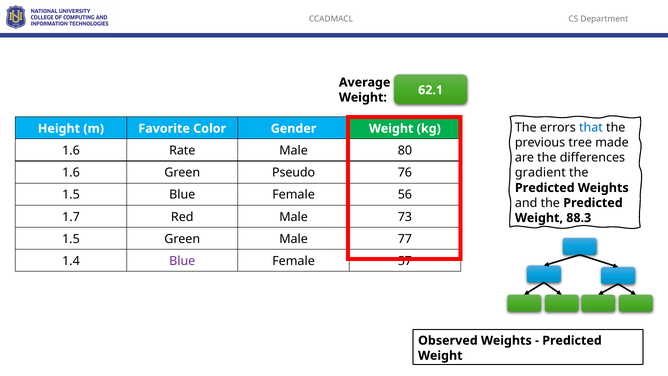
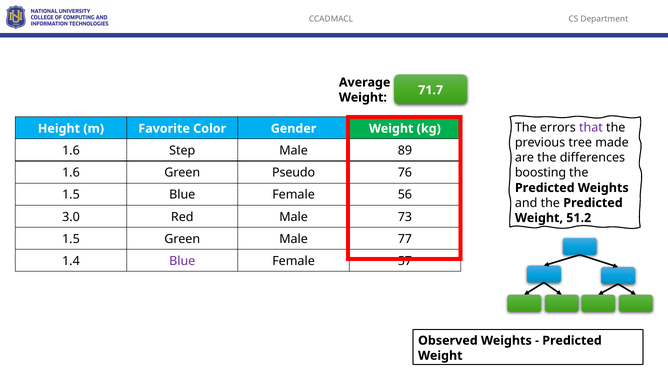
62.1: 62.1 -> 71.7
that colour: blue -> purple
Rate: Rate -> Step
80: 80 -> 89
gradient: gradient -> boosting
1.7: 1.7 -> 3.0
88.3: 88.3 -> 51.2
